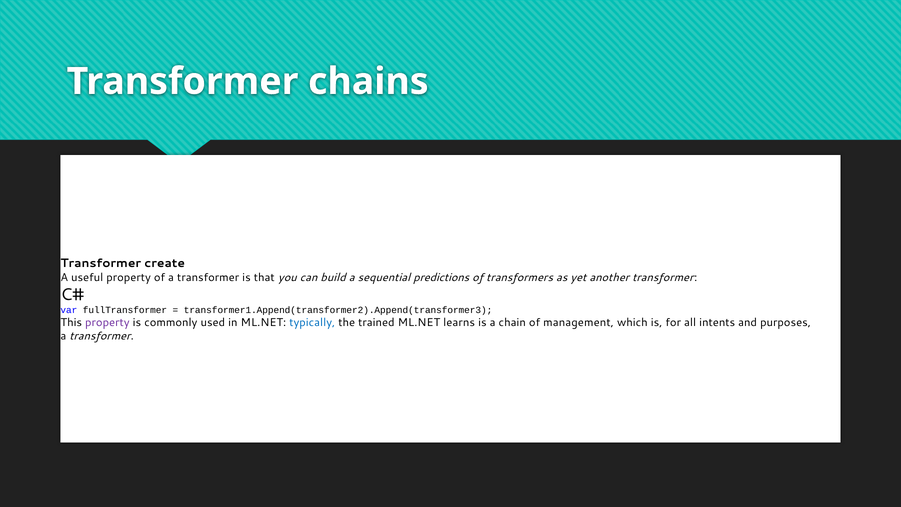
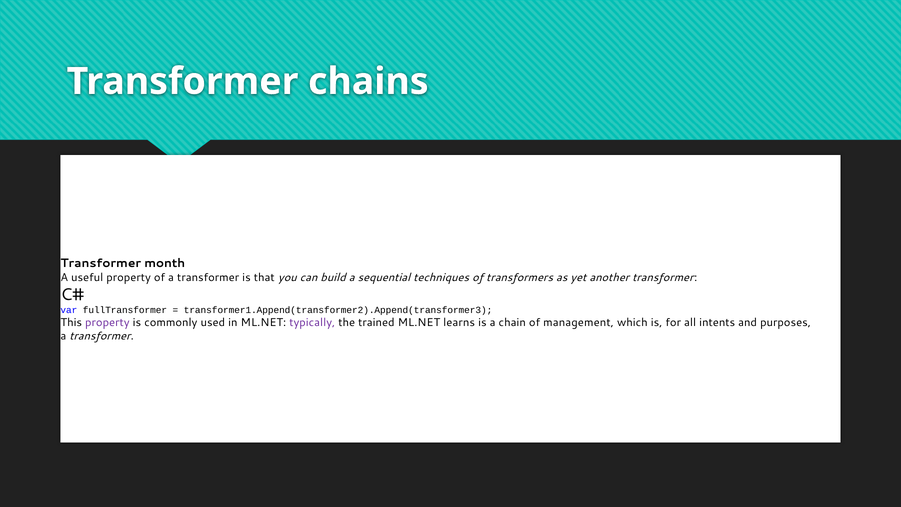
create: create -> month
predictions: predictions -> techniques
typically colour: blue -> purple
